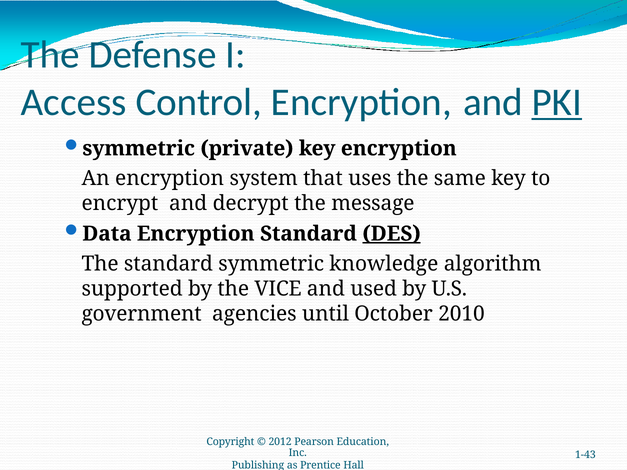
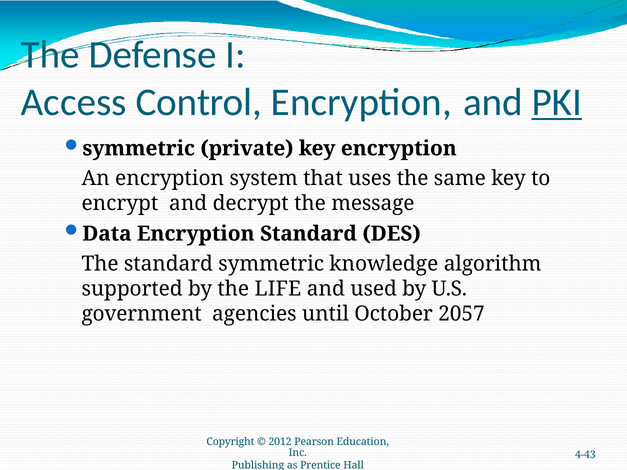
DES underline: present -> none
VICE: VICE -> LIFE
2010: 2010 -> 2057
1-43: 1-43 -> 4-43
